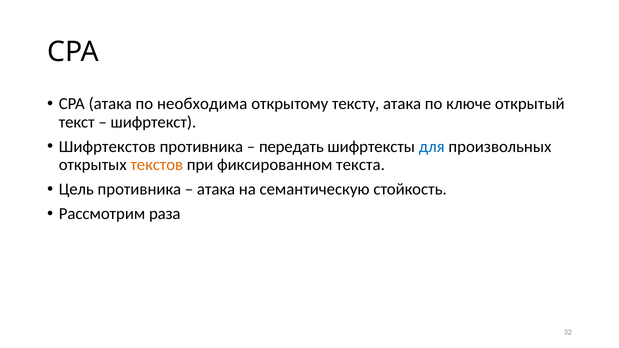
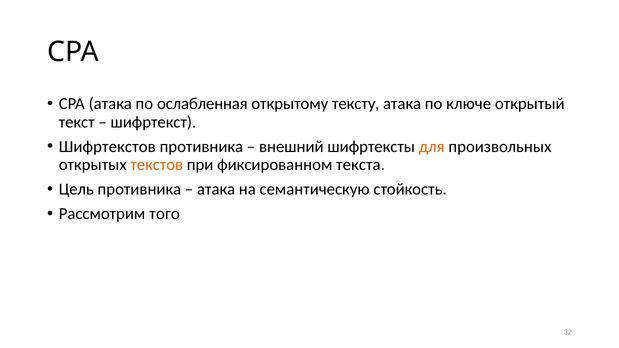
необходима: необходима -> ослабленная
передать: передать -> внешний
для colour: blue -> orange
раза: раза -> того
